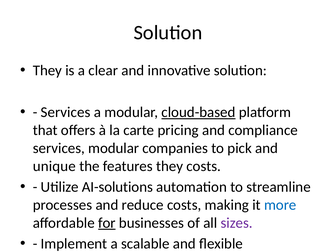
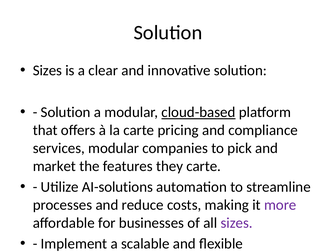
They at (47, 70): They -> Sizes
Services at (66, 112): Services -> Solution
unique: unique -> market
they costs: costs -> carte
more colour: blue -> purple
for underline: present -> none
